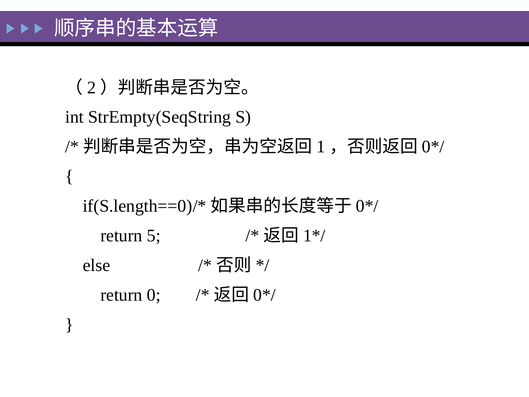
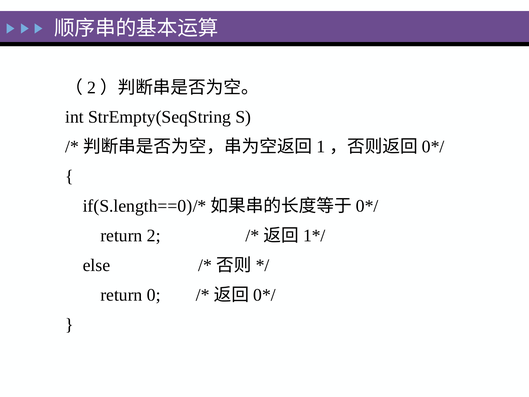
5: 5 -> 2
